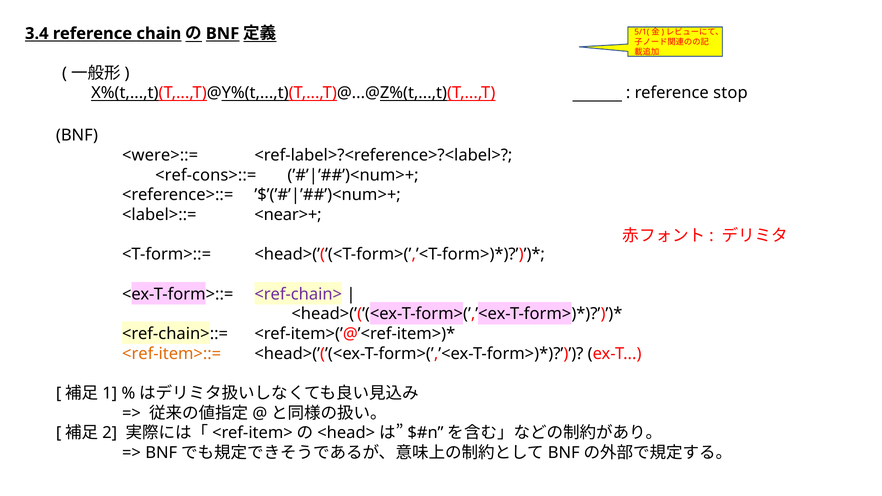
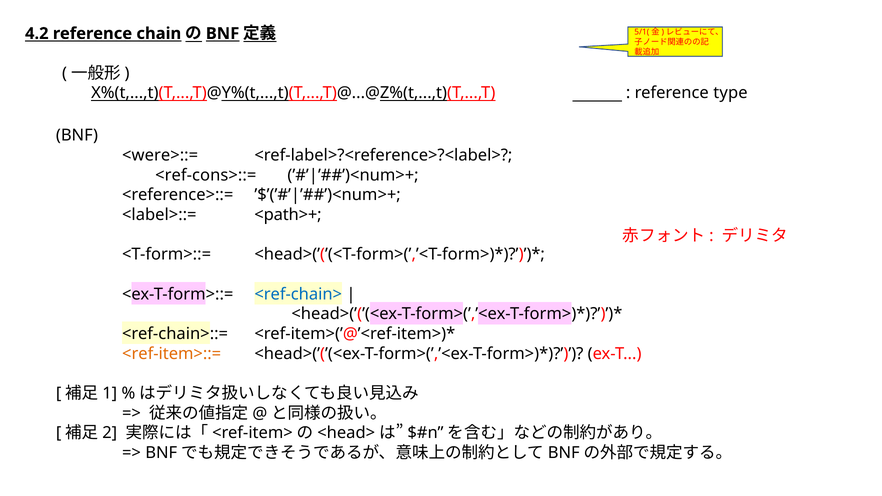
3.4: 3.4 -> 4.2
stop: stop -> type
<near>+: <near>+ -> <path>+
<ref-chain> colour: purple -> blue
